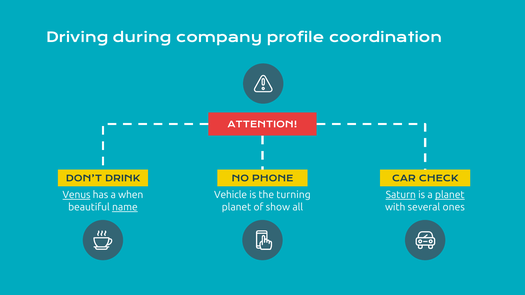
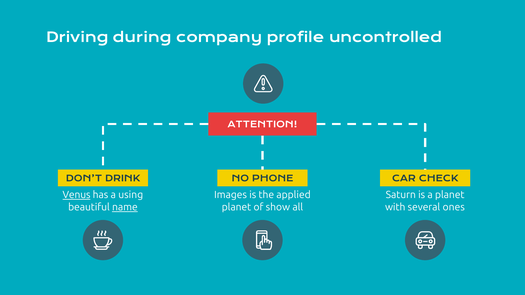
coordination: coordination -> uncontrolled
when: when -> using
Vehicle: Vehicle -> Images
turning: turning -> applied
Saturn underline: present -> none
planet at (450, 195) underline: present -> none
